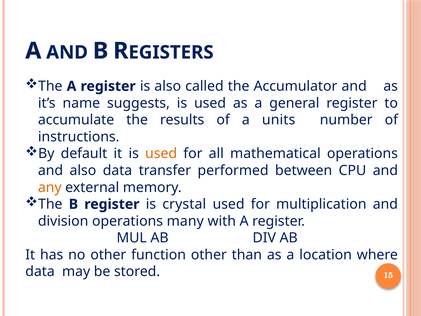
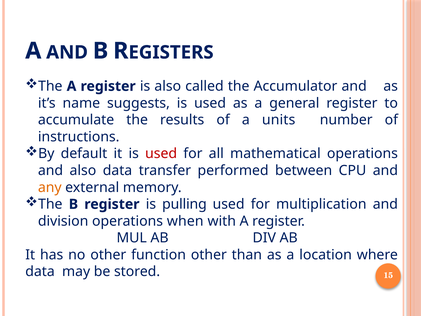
used at (161, 154) colour: orange -> red
crystal: crystal -> pulling
many: many -> when
